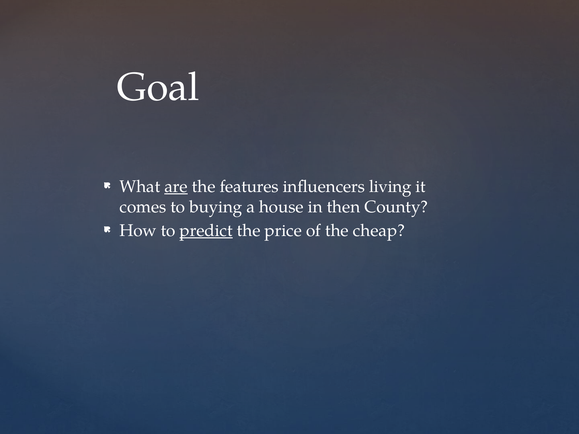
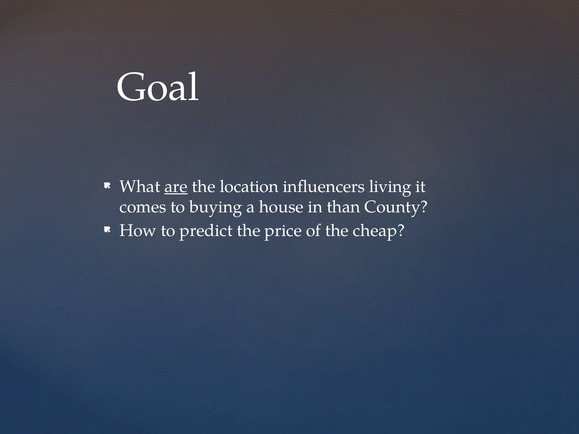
features: features -> location
then: then -> than
predict underline: present -> none
